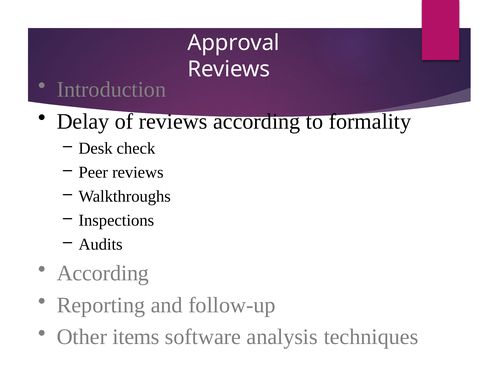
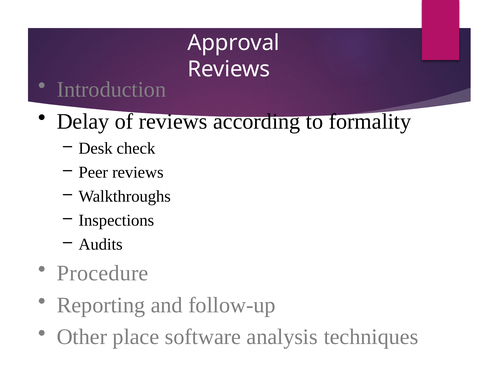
According at (103, 273): According -> Procedure
items: items -> place
